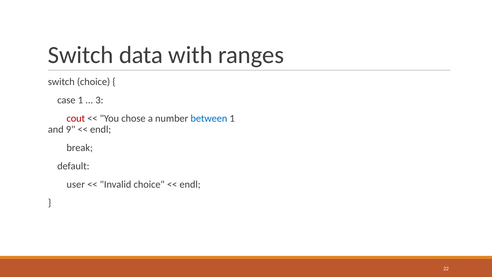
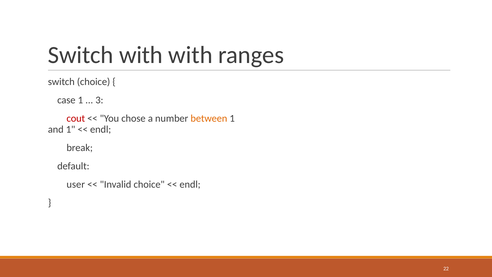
Switch data: data -> with
between colour: blue -> orange
and 9: 9 -> 1
